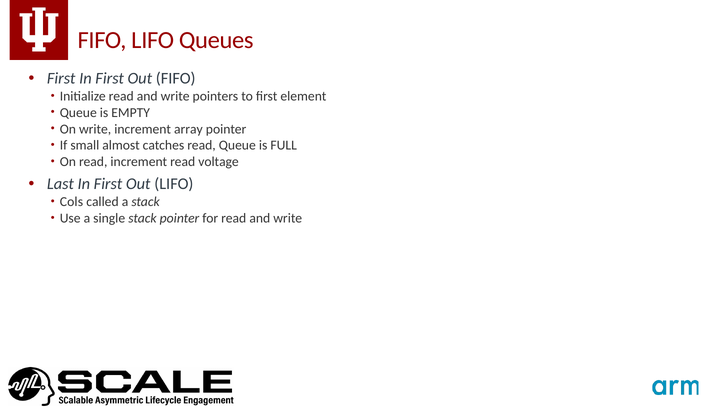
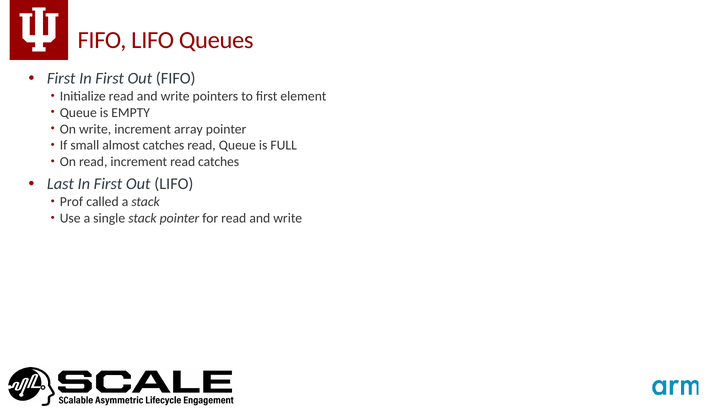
read voltage: voltage -> catches
Cols: Cols -> Prof
